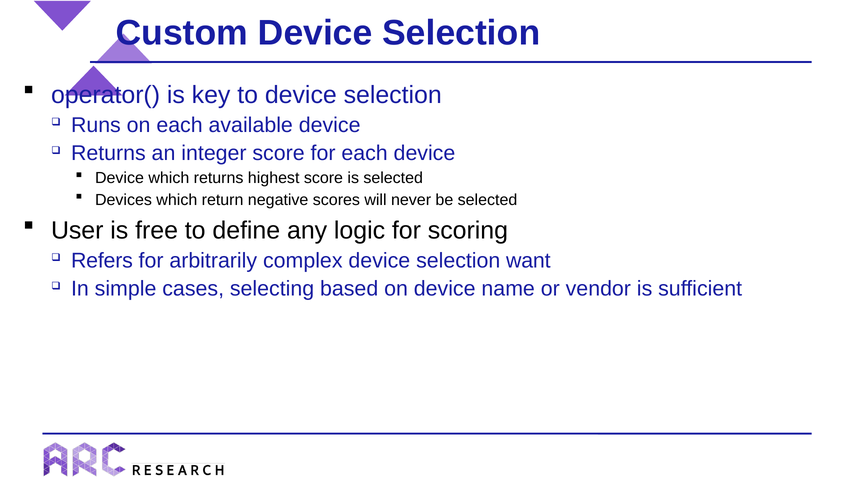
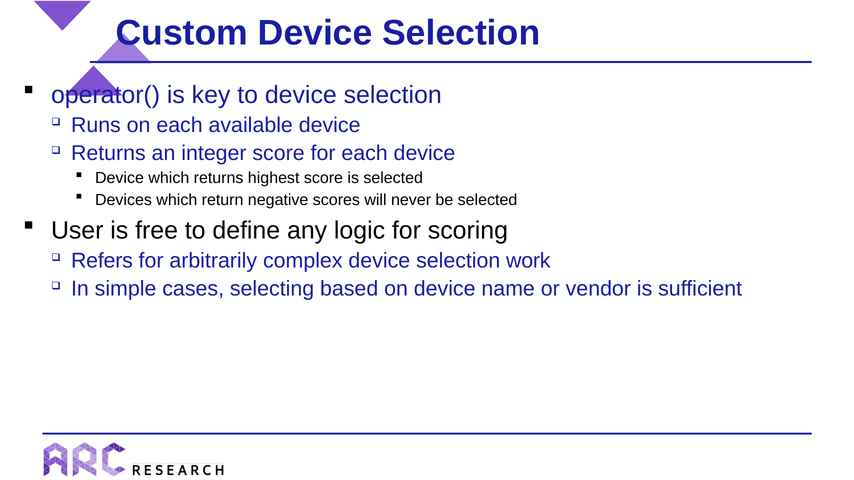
want: want -> work
